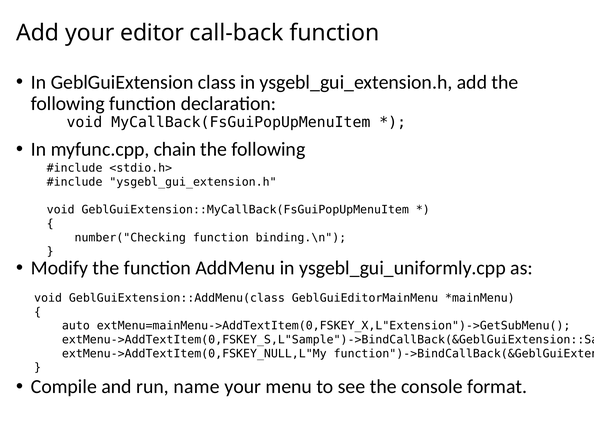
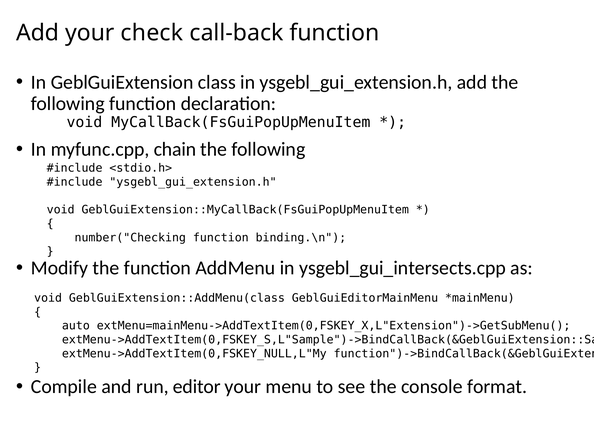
editor: editor -> check
ysgebl_gui_uniformly.cpp: ysgebl_gui_uniformly.cpp -> ysgebl_gui_intersects.cpp
name: name -> editor
